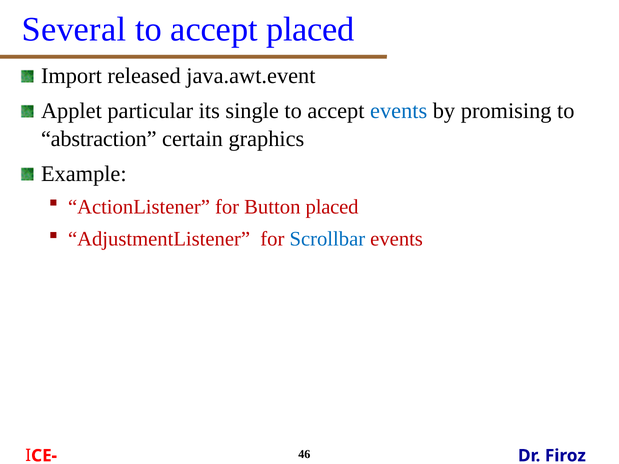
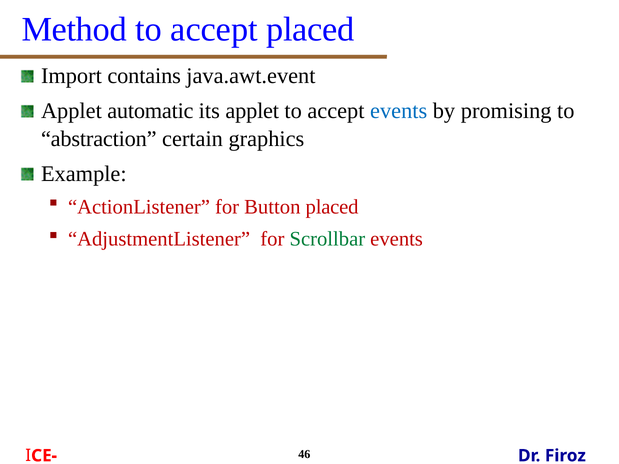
Several: Several -> Method
released: released -> contains
particular: particular -> automatic
its single: single -> applet
Scrollbar colour: blue -> green
